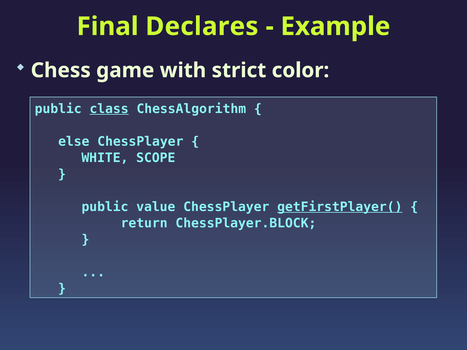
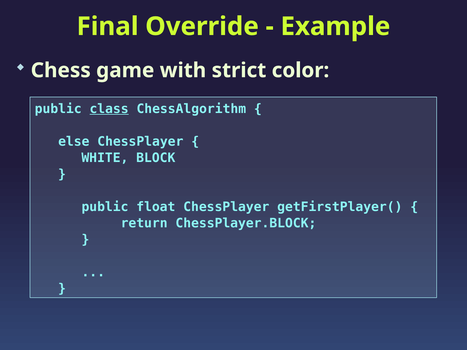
Declares: Declares -> Override
SCOPE: SCOPE -> BLOCK
value: value -> float
getFirstPlayer( underline: present -> none
